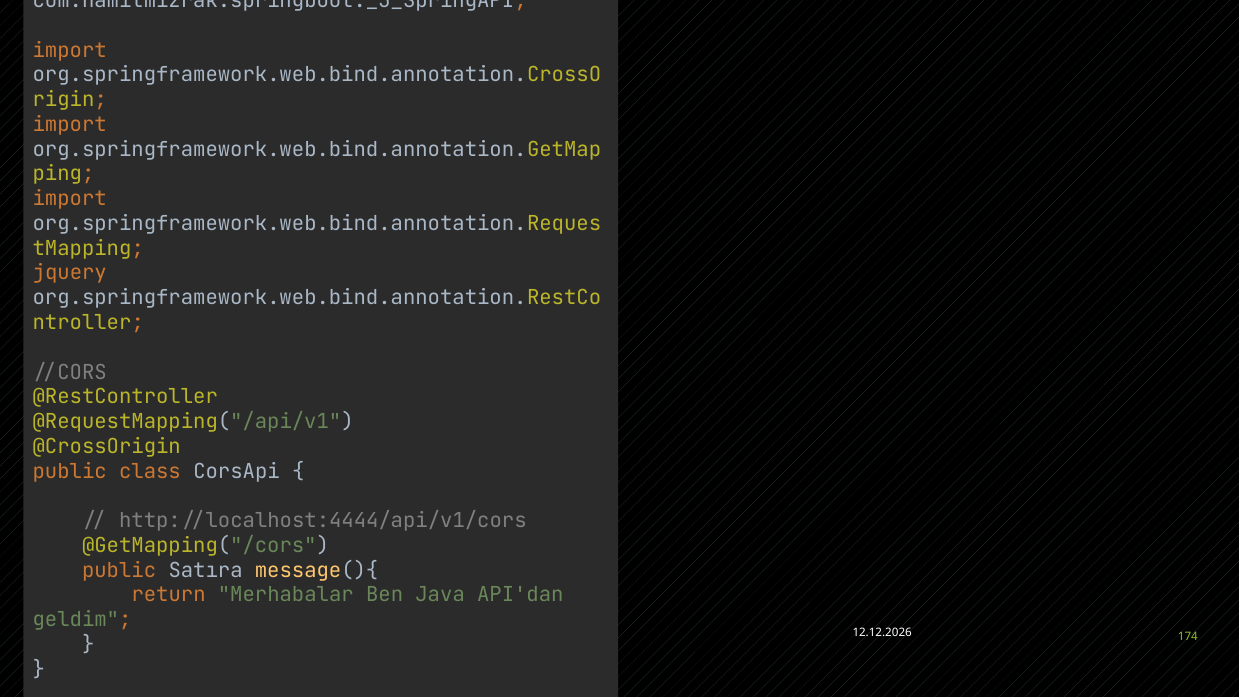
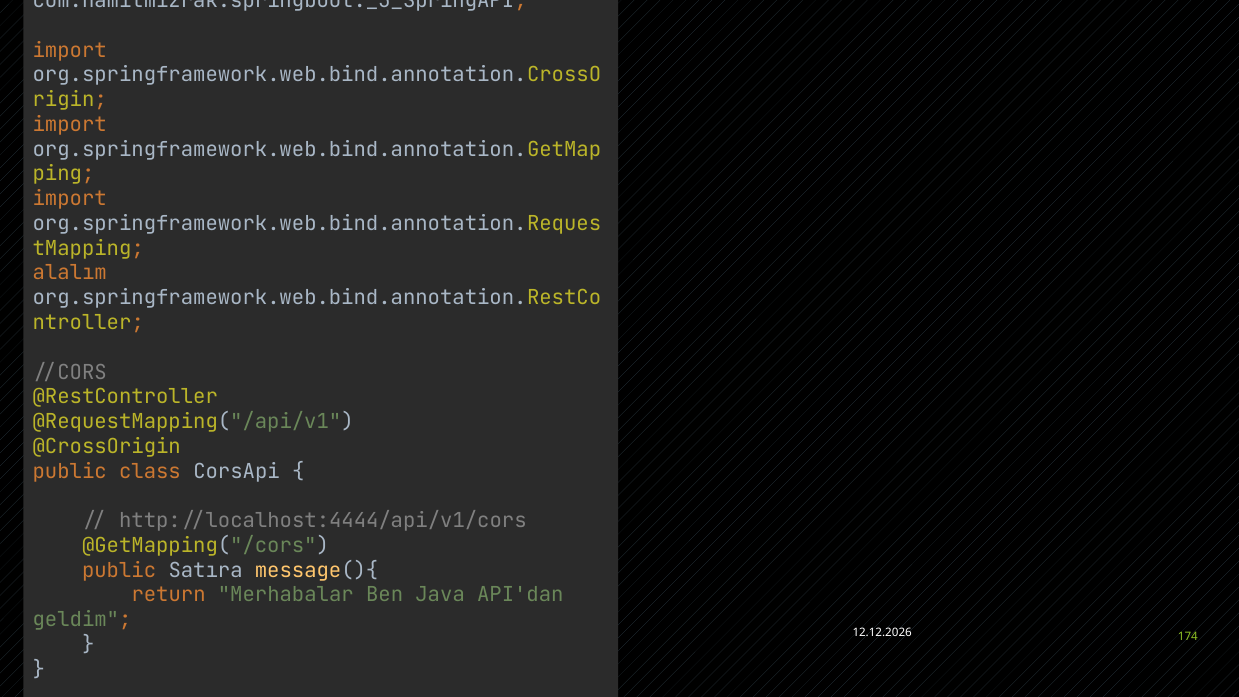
jquery: jquery -> alalım
